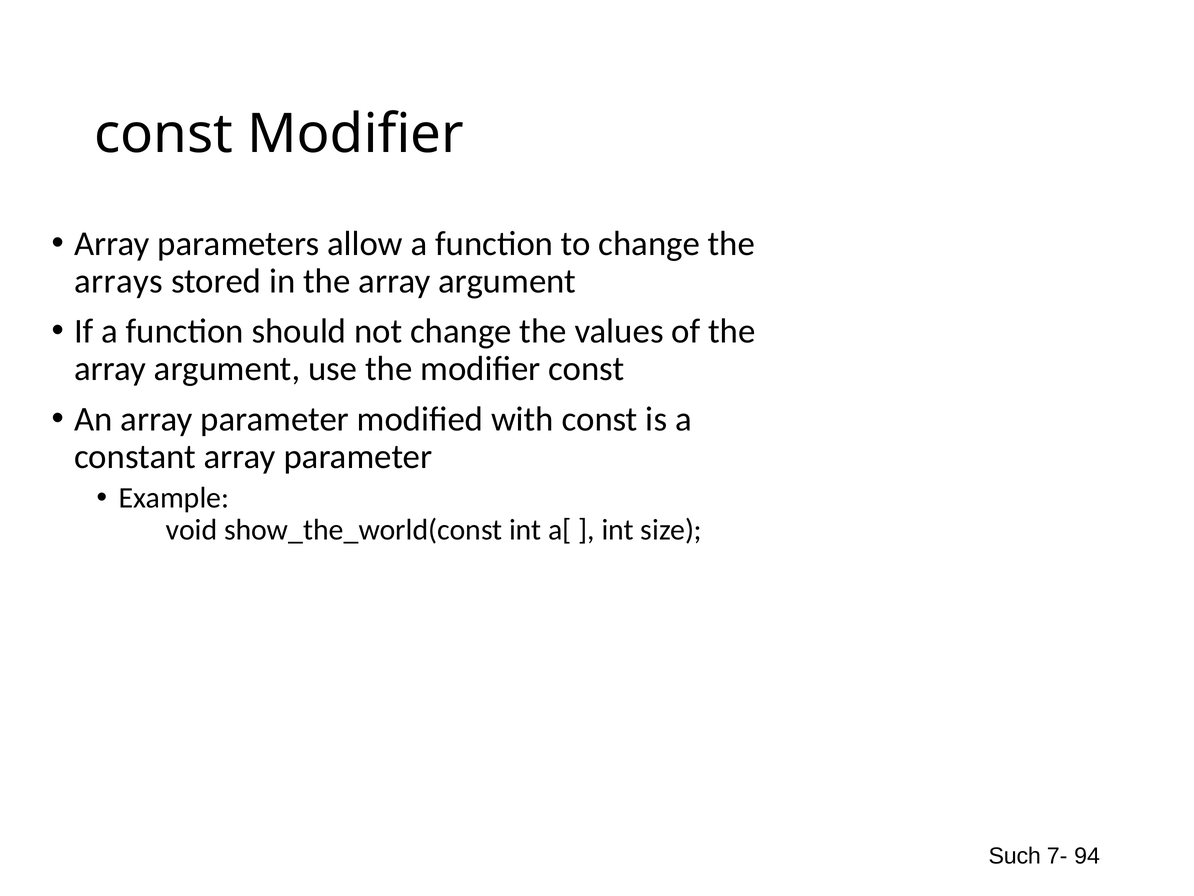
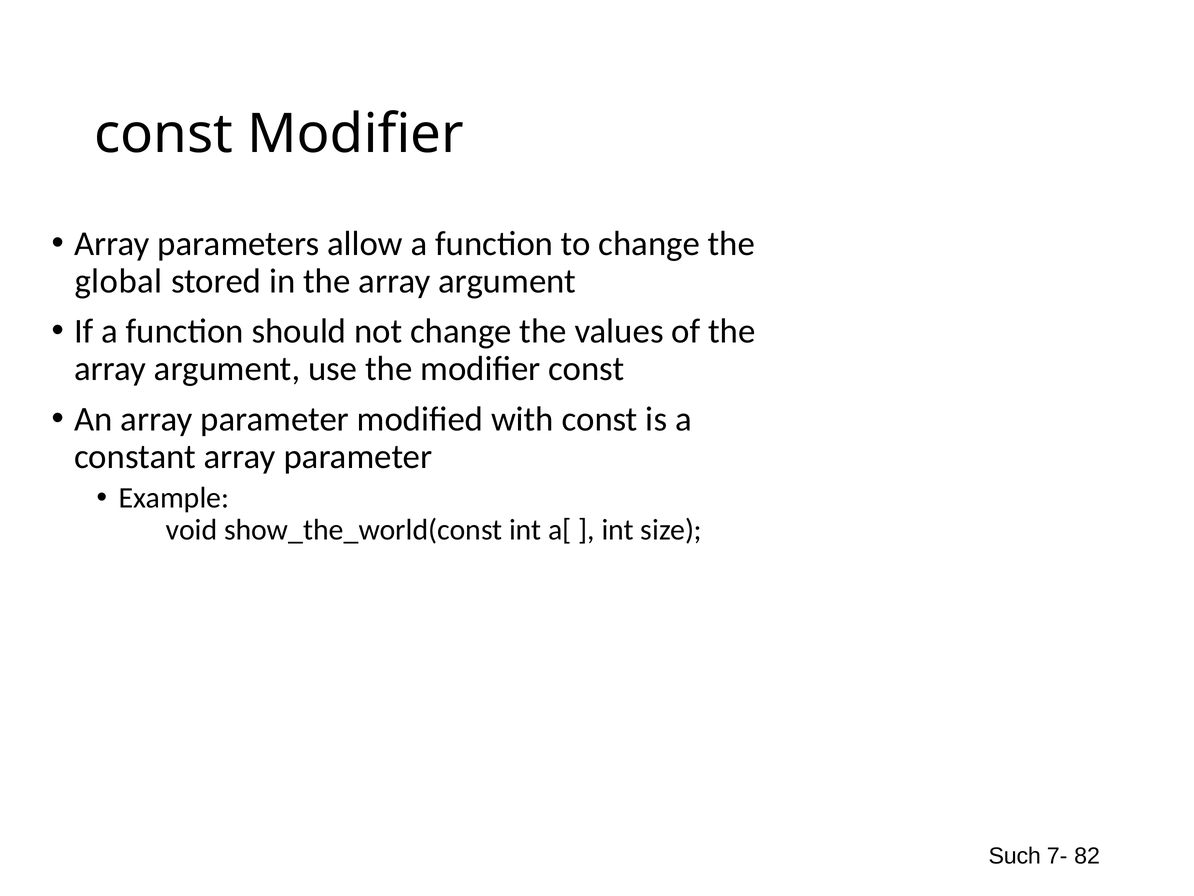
arrays: arrays -> global
94: 94 -> 82
